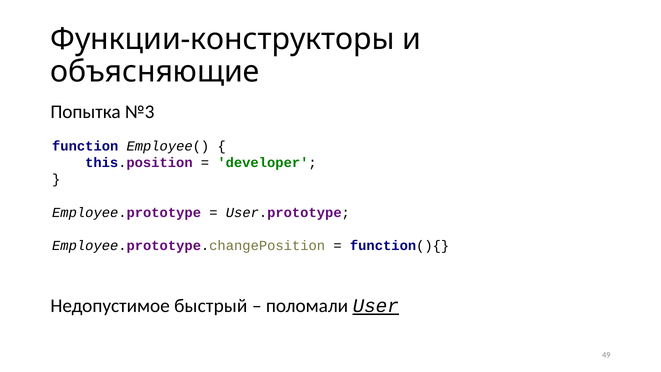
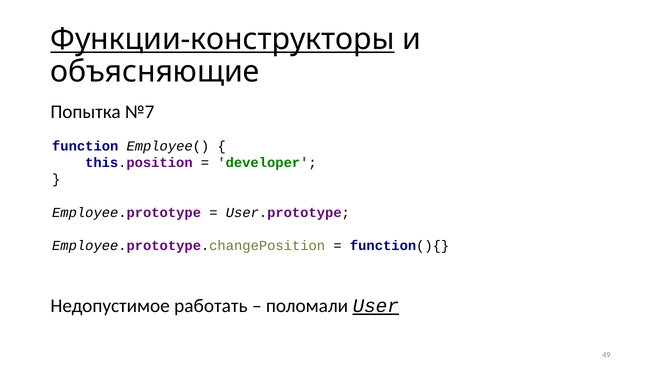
Функции-конструкторы underline: none -> present
№3: №3 -> №7
быстрый: быстрый -> работать
